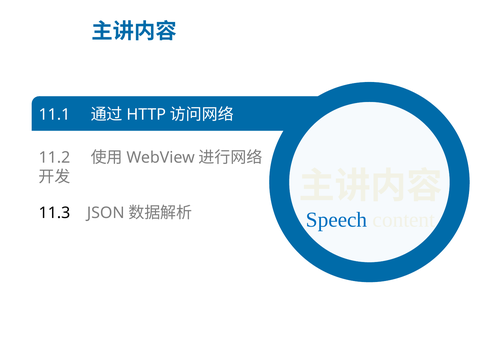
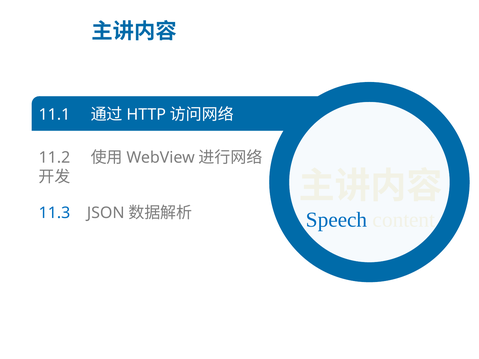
11.3 colour: black -> blue
